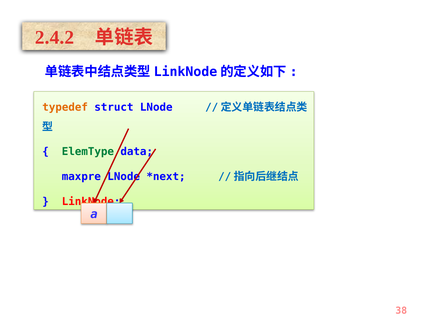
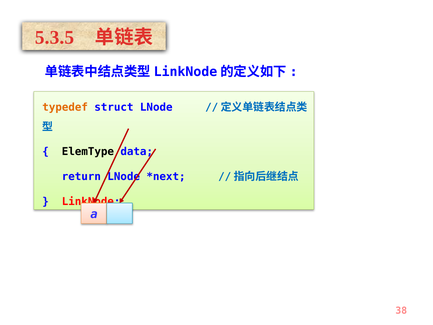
2.4.2: 2.4.2 -> 5.3.5
ElemType colour: green -> black
maxpre: maxpre -> return
